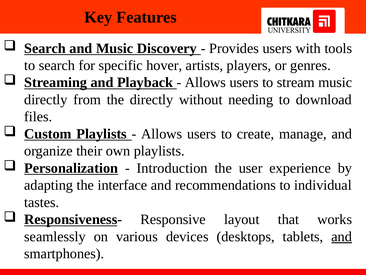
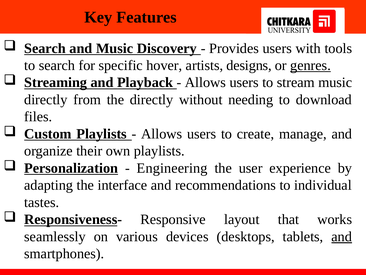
players: players -> designs
genres underline: none -> present
Introduction: Introduction -> Engineering
